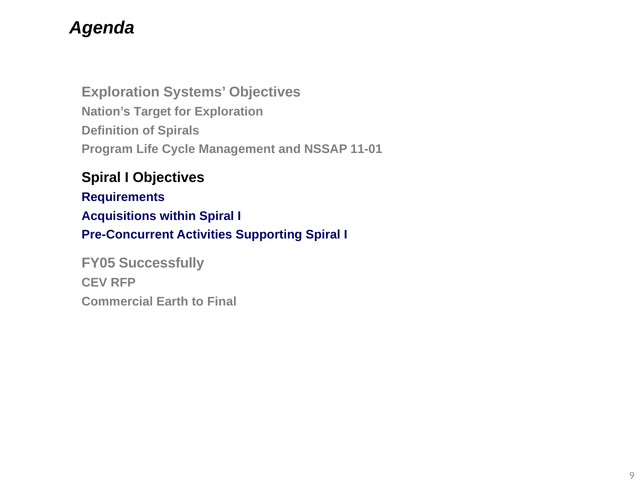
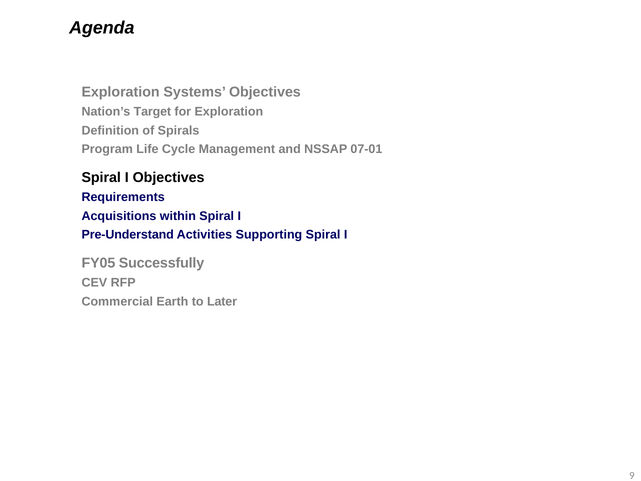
11-01: 11-01 -> 07-01
Pre-Concurrent: Pre-Concurrent -> Pre-Understand
Final: Final -> Later
